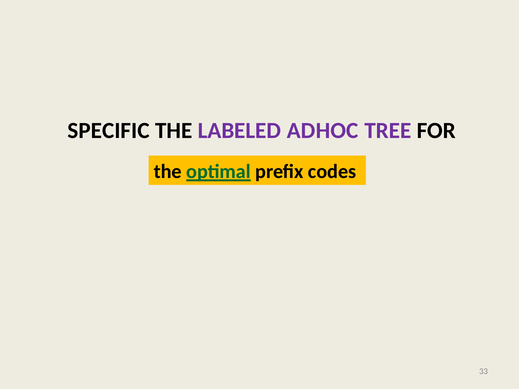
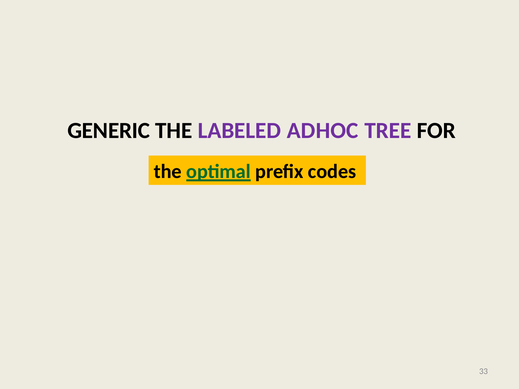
SPECIFIC: SPECIFIC -> GENERIC
